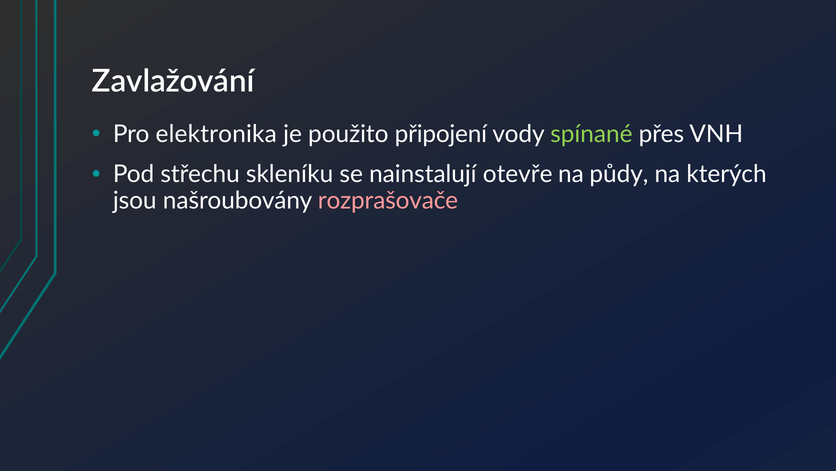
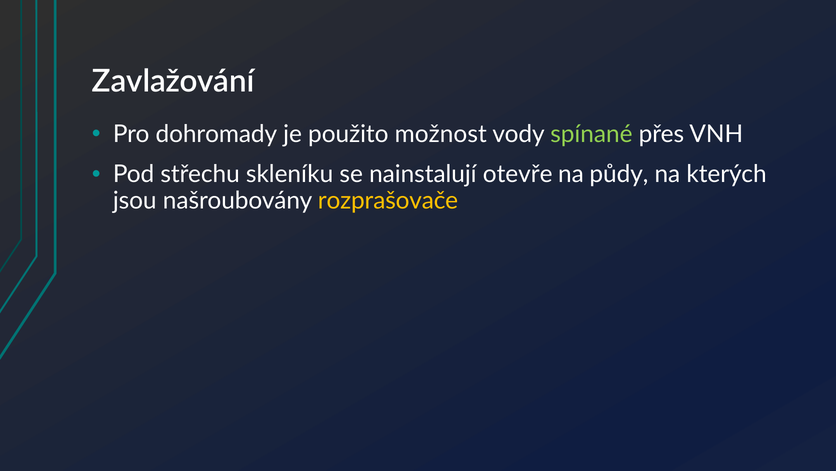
elektronika: elektronika -> dohromady
připojení: připojení -> možnost
rozprašovače colour: pink -> yellow
